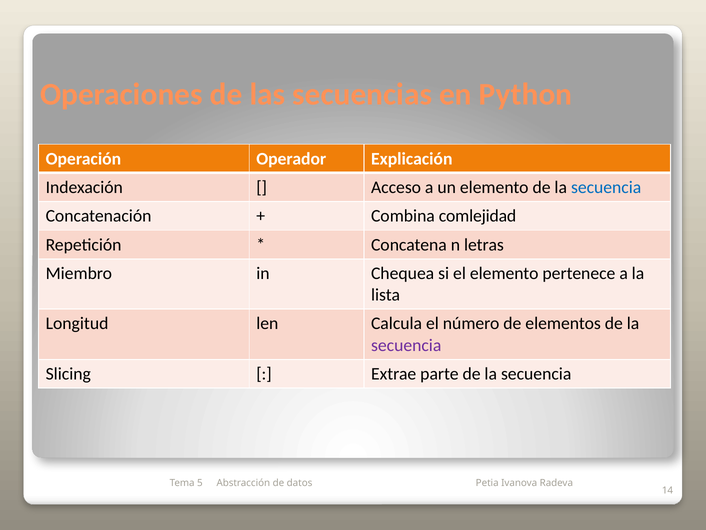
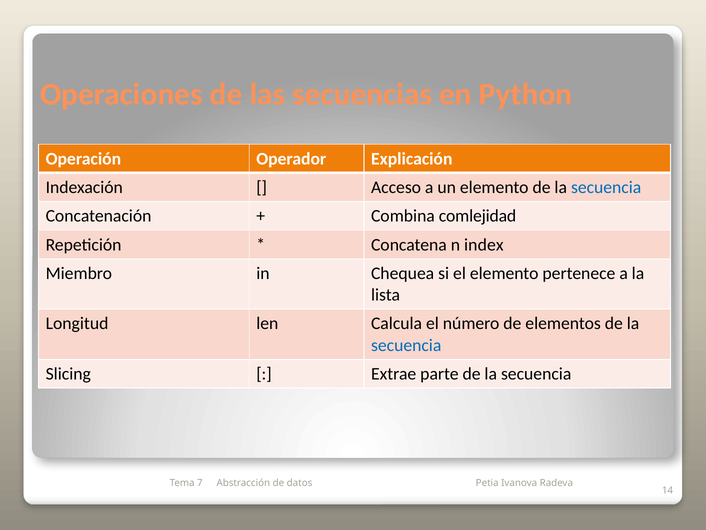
letras: letras -> index
secuencia at (406, 345) colour: purple -> blue
5: 5 -> 7
